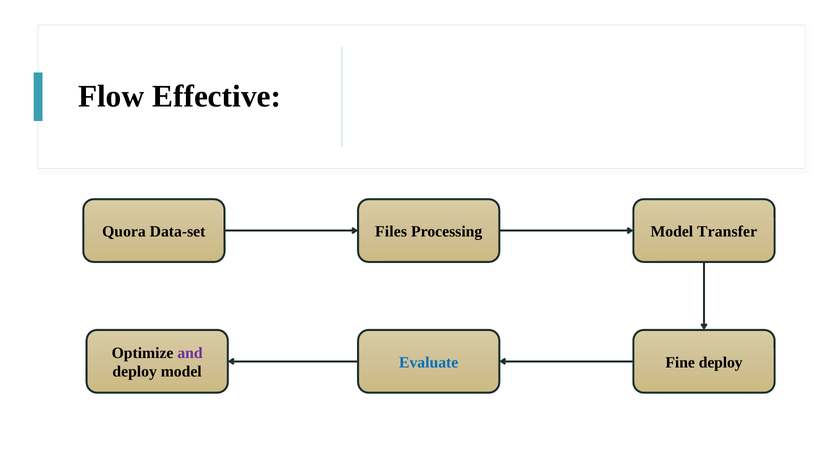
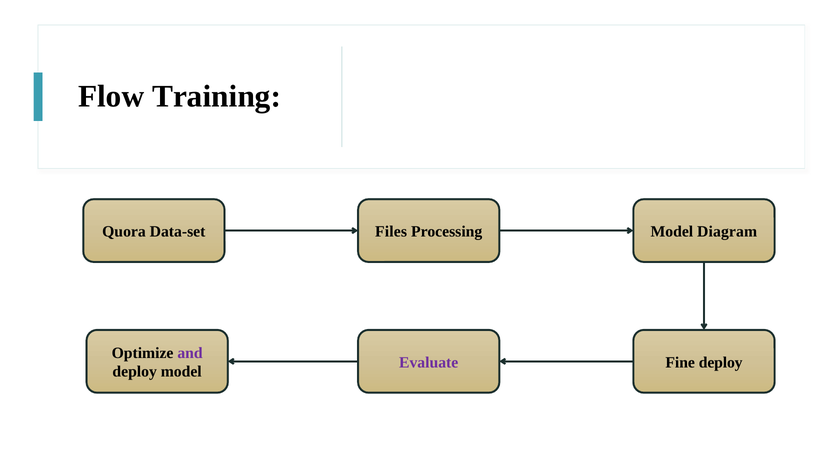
Effective: Effective -> Training
Transfer: Transfer -> Diagram
Evaluate colour: blue -> purple
